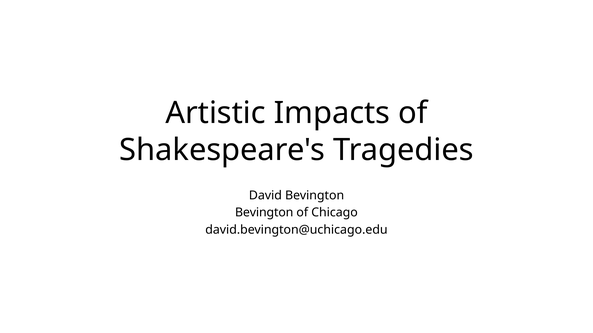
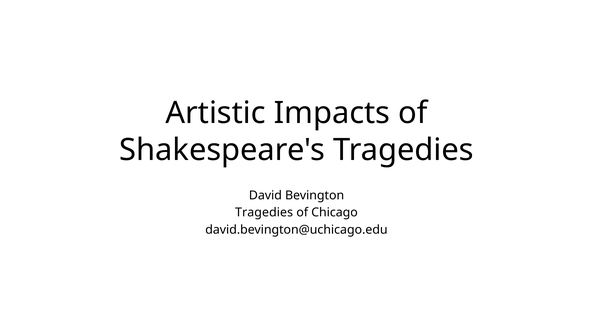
Bevington at (264, 213): Bevington -> Tragedies
